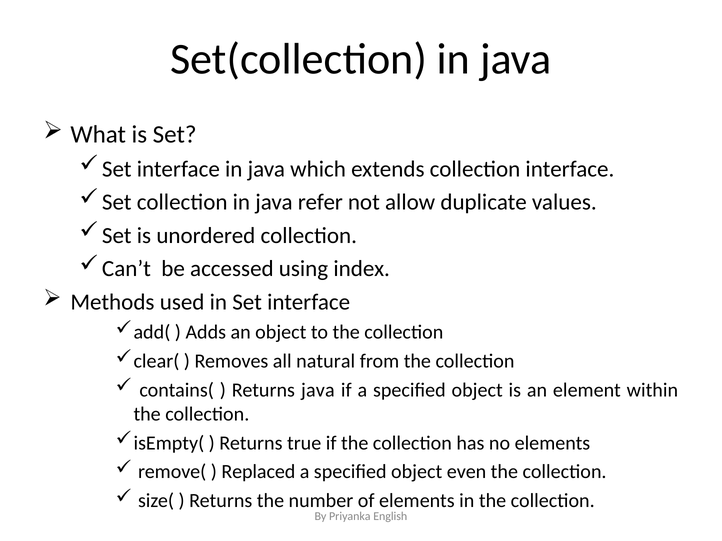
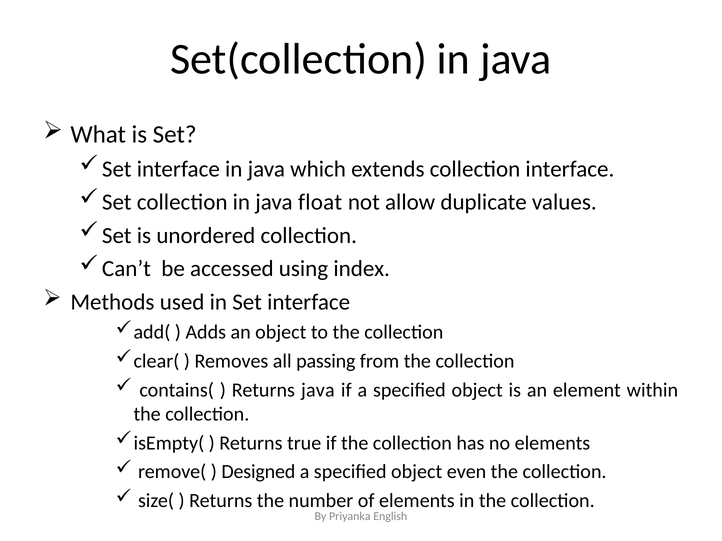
refer: refer -> float
natural: natural -> passing
Replaced: Replaced -> Designed
